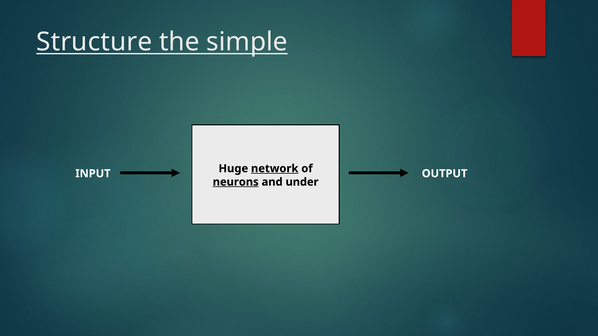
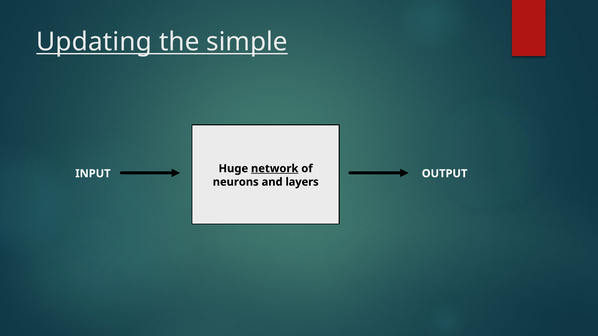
Structure: Structure -> Updating
neurons underline: present -> none
under: under -> layers
